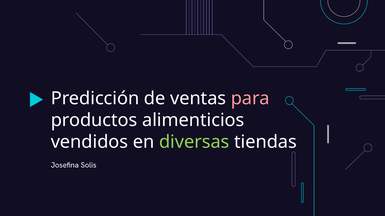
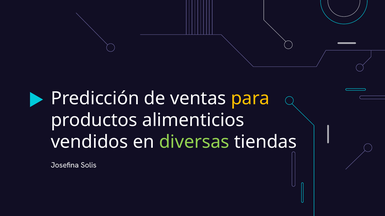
para colour: pink -> yellow
